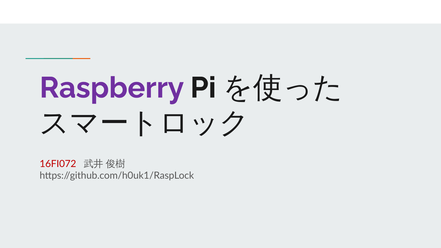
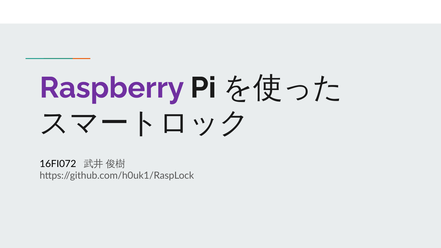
16FI072 colour: red -> black
